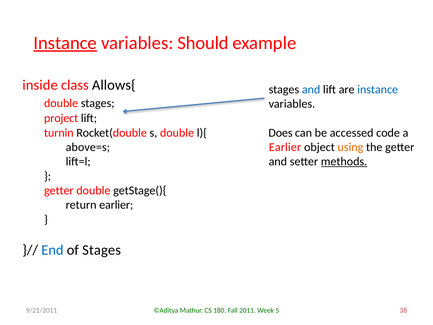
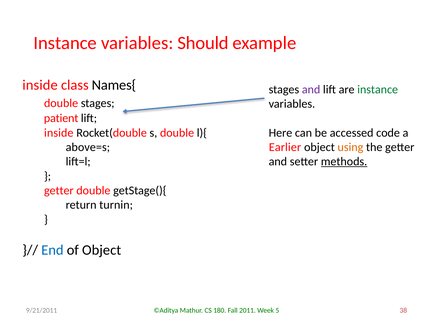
Instance at (65, 43) underline: present -> none
Allows{: Allows{ -> Names{
and at (311, 89) colour: blue -> purple
instance at (378, 89) colour: blue -> green
project: project -> patient
turnin at (59, 133): turnin -> inside
Does: Does -> Here
return earlier: earlier -> turnin
of Stages: Stages -> Object
